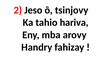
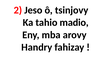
hariva: hariva -> madio
